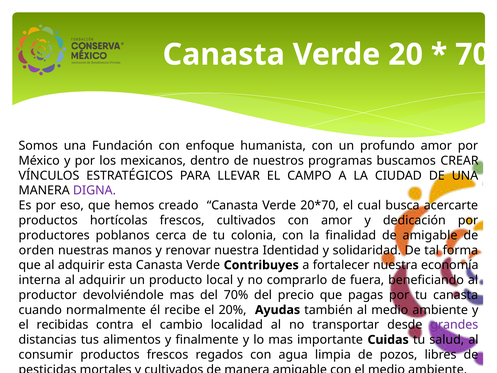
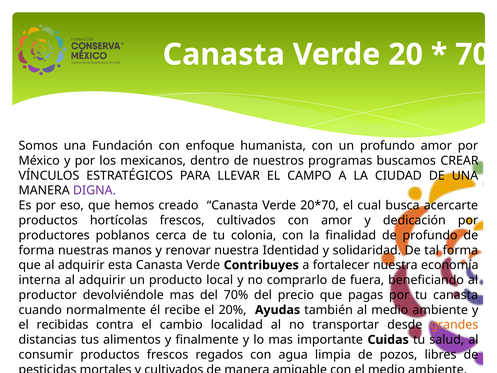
de amigable: amigable -> profundo
orden at (36, 250): orden -> forma
grandes colour: purple -> orange
